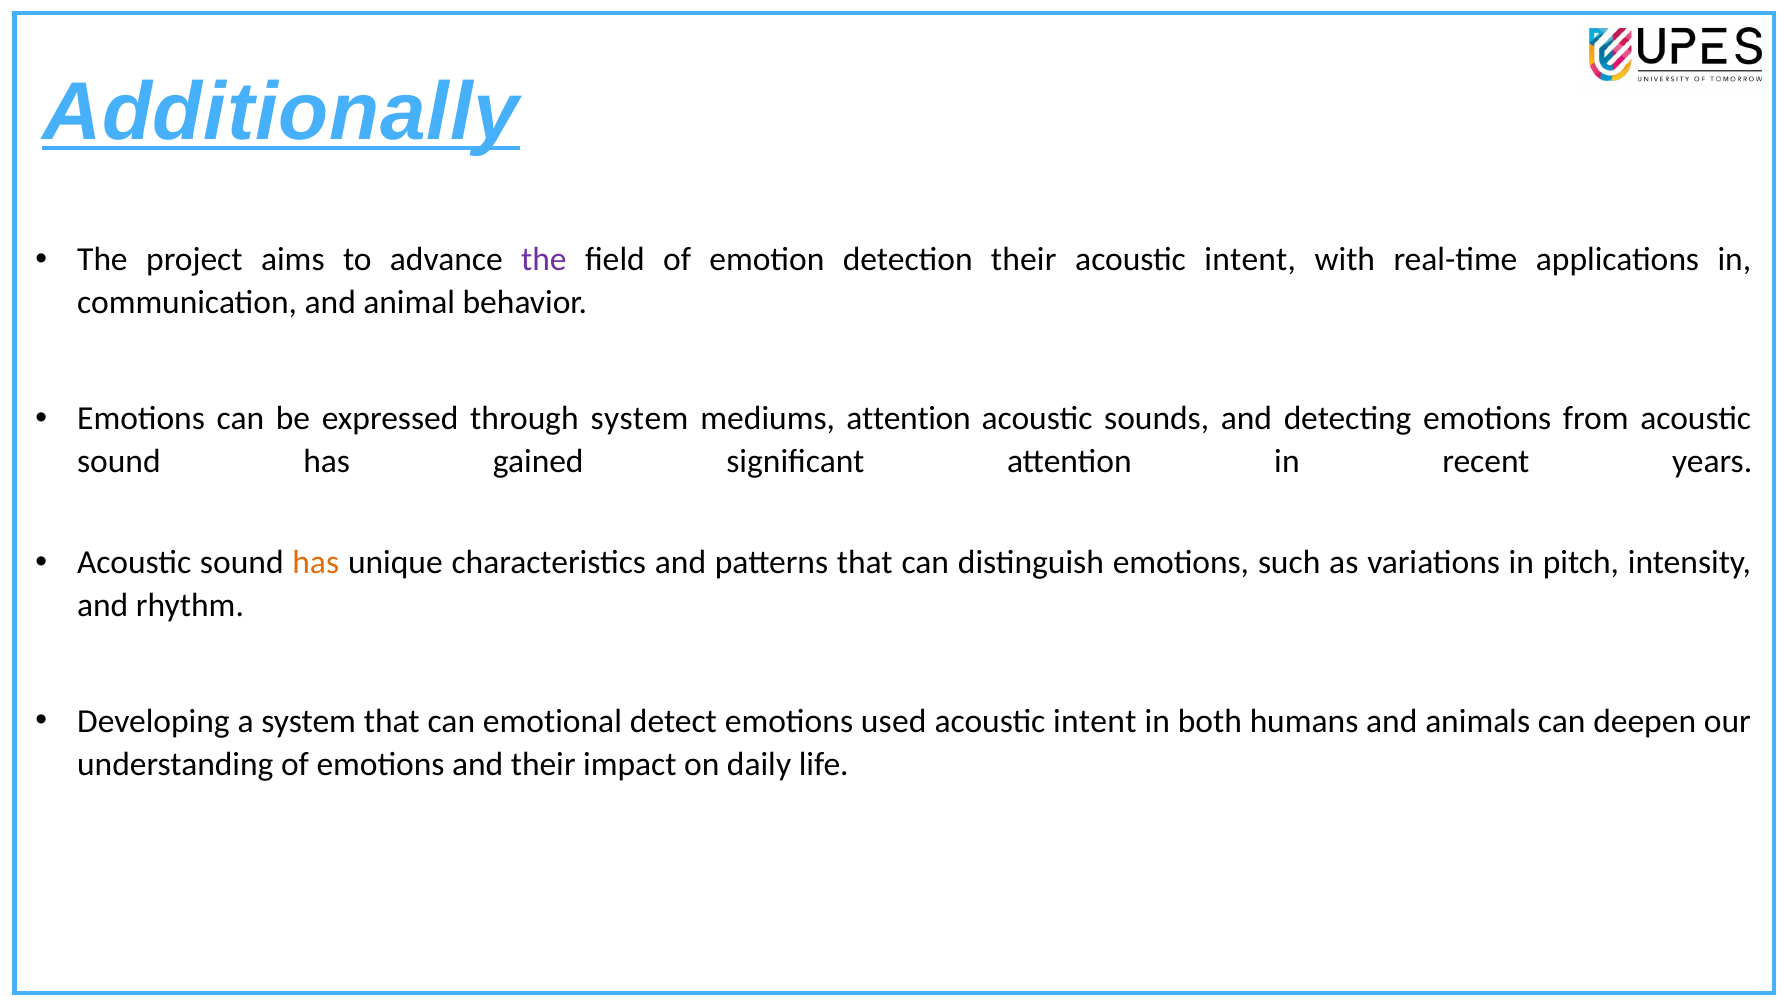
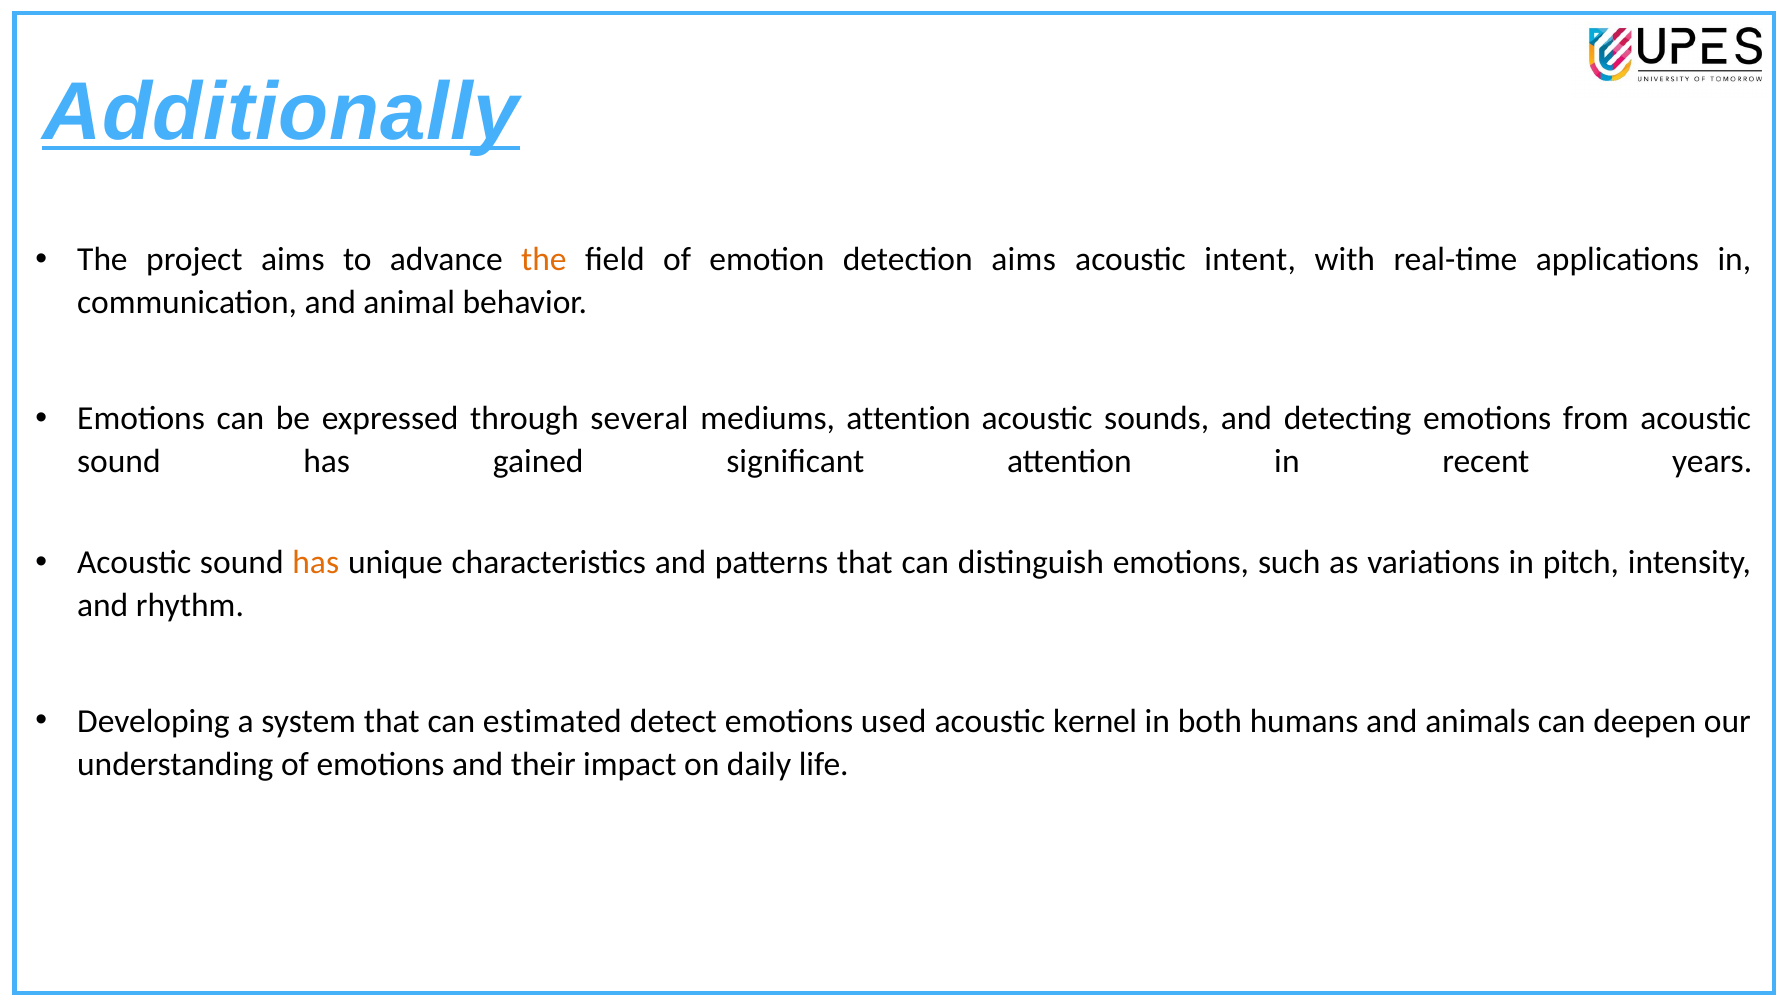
the at (544, 260) colour: purple -> orange
detection their: their -> aims
through system: system -> several
emotional: emotional -> estimated
intent at (1095, 721): intent -> kernel
